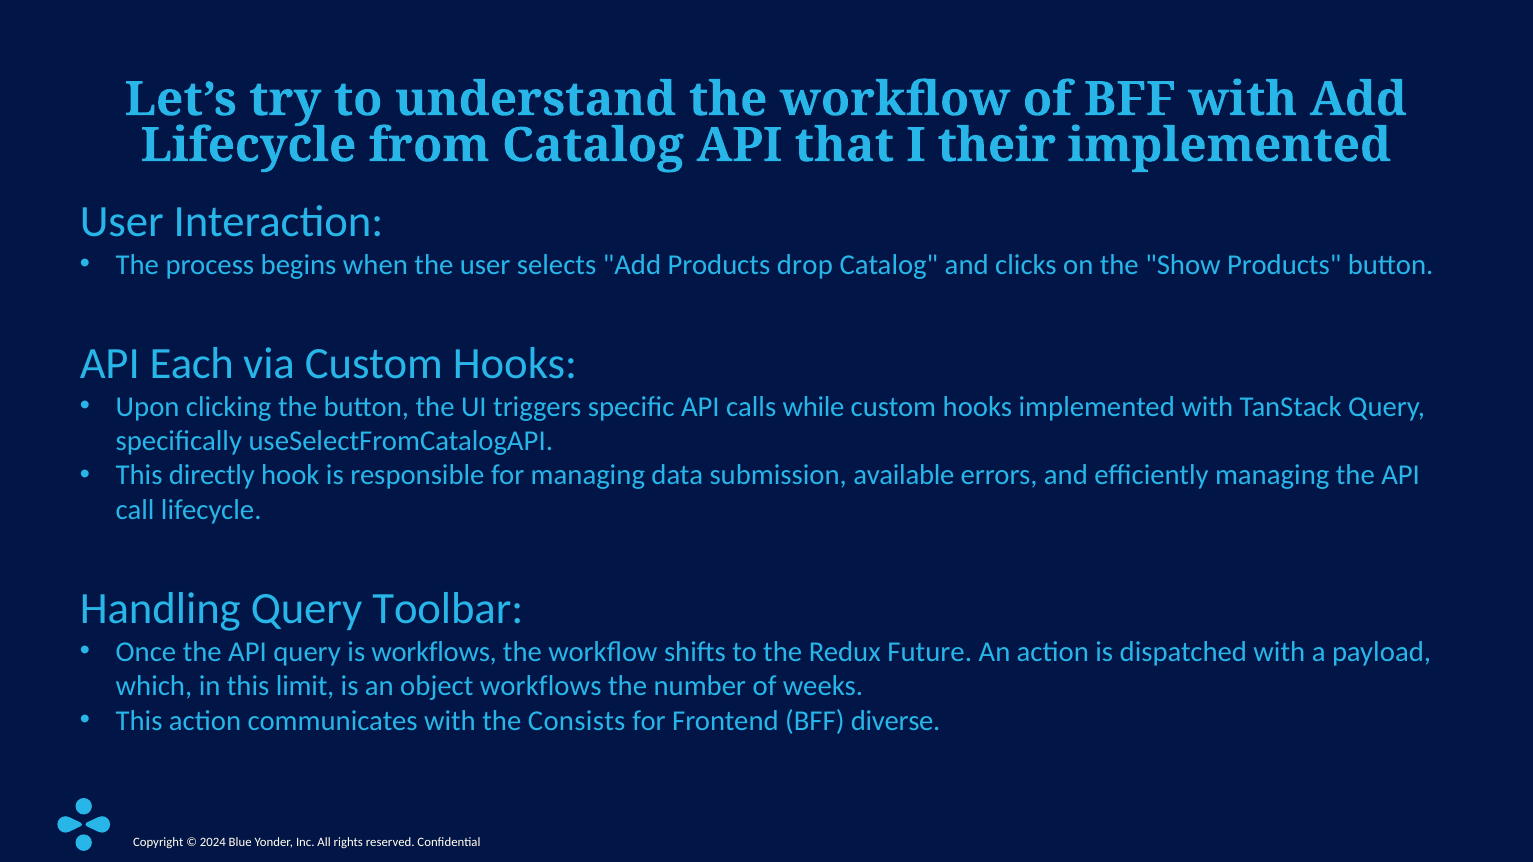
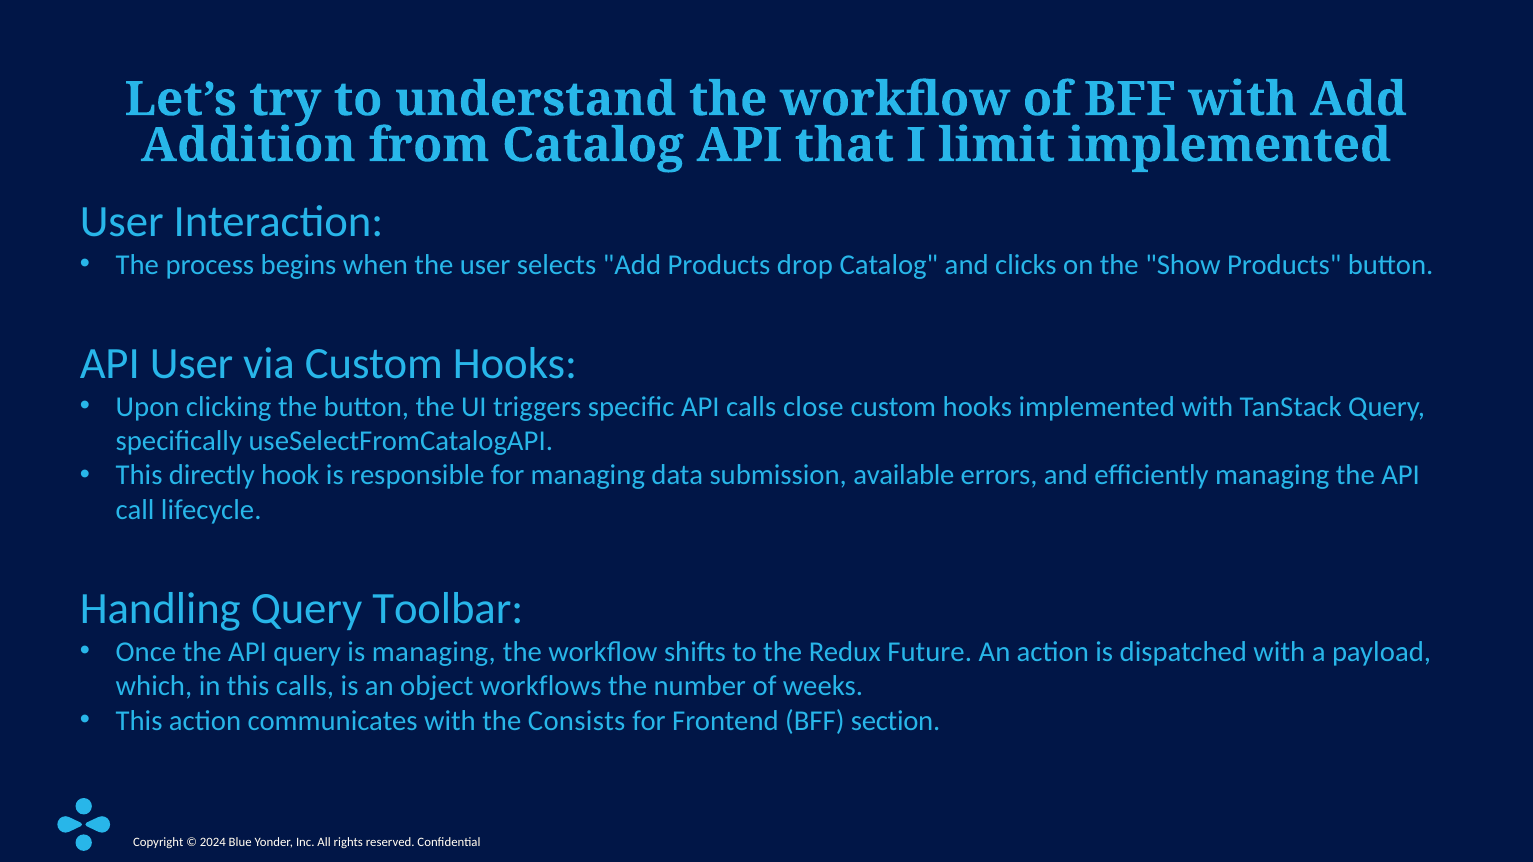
Lifecycle at (249, 145): Lifecycle -> Addition
their: their -> limit
API Each: Each -> User
while: while -> close
is workflows: workflows -> managing
this limit: limit -> calls
diverse: diverse -> section
